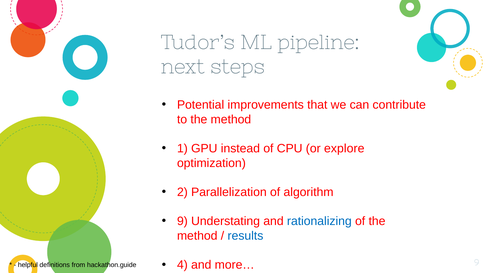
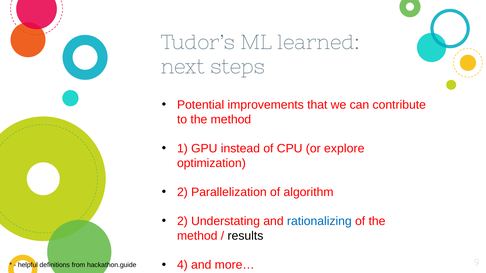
pipeline: pipeline -> learned
9 at (182, 222): 9 -> 2
results colour: blue -> black
